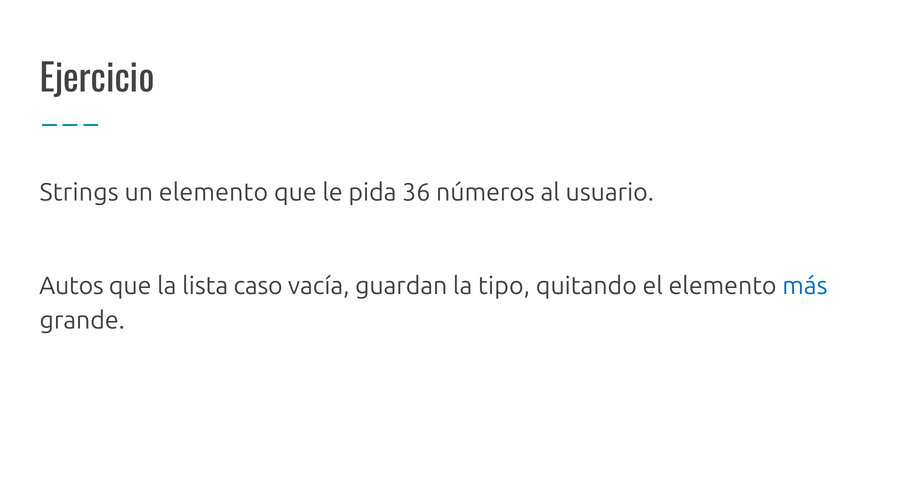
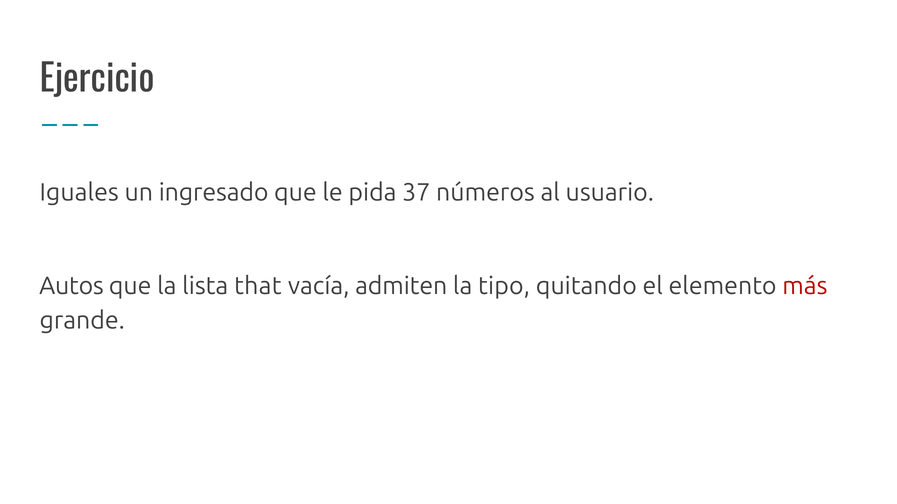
Strings: Strings -> Iguales
un elemento: elemento -> ingresado
36: 36 -> 37
caso: caso -> that
guardan: guardan -> admiten
más colour: blue -> red
